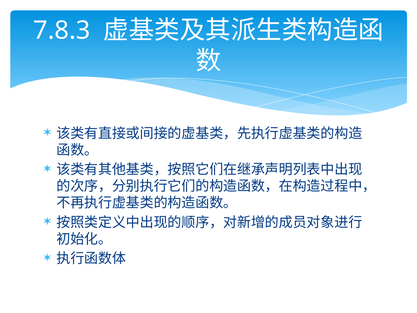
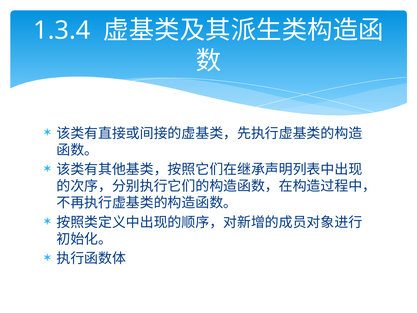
7.8.3: 7.8.3 -> 1.3.4
